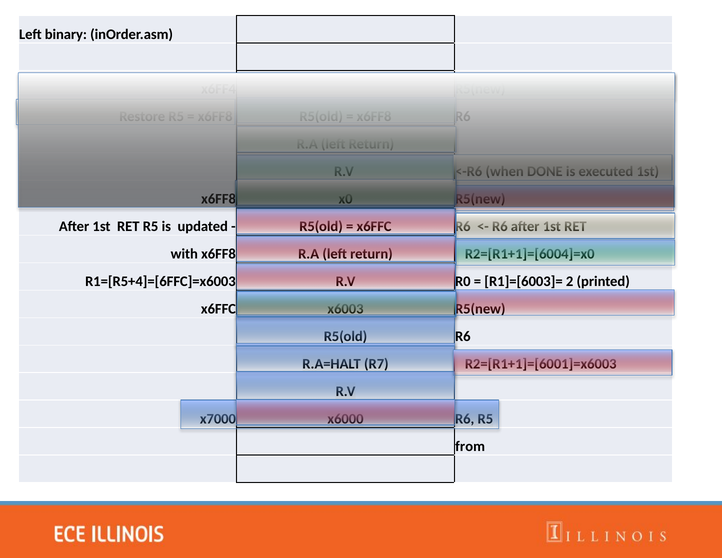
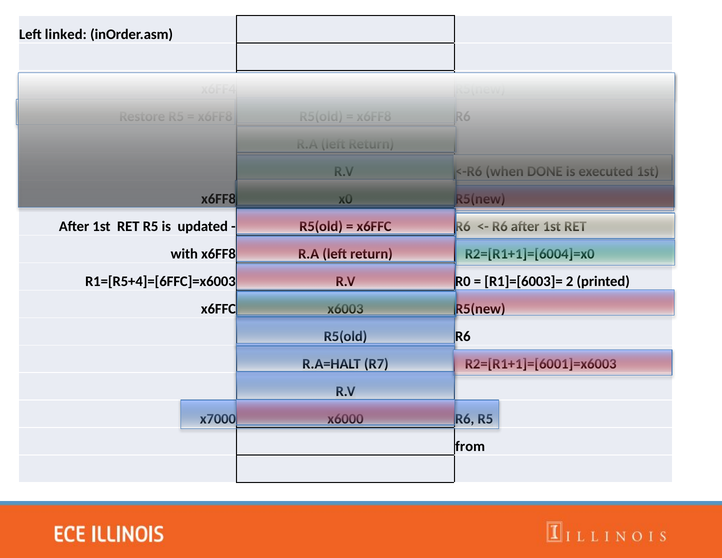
binary: binary -> linked
